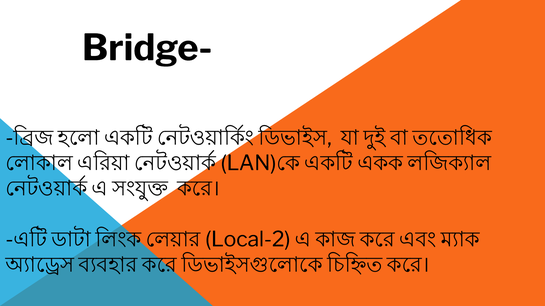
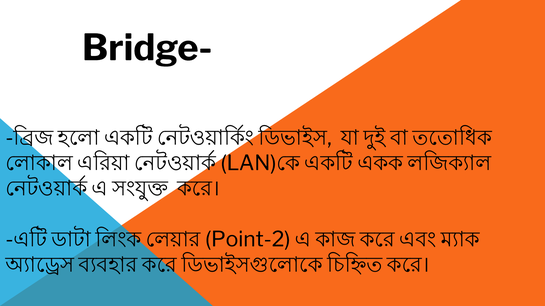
Local-2: Local-2 -> Point-2
